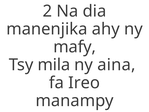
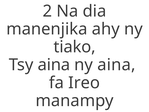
mafy: mafy -> tiako
Tsy mila: mila -> aina
